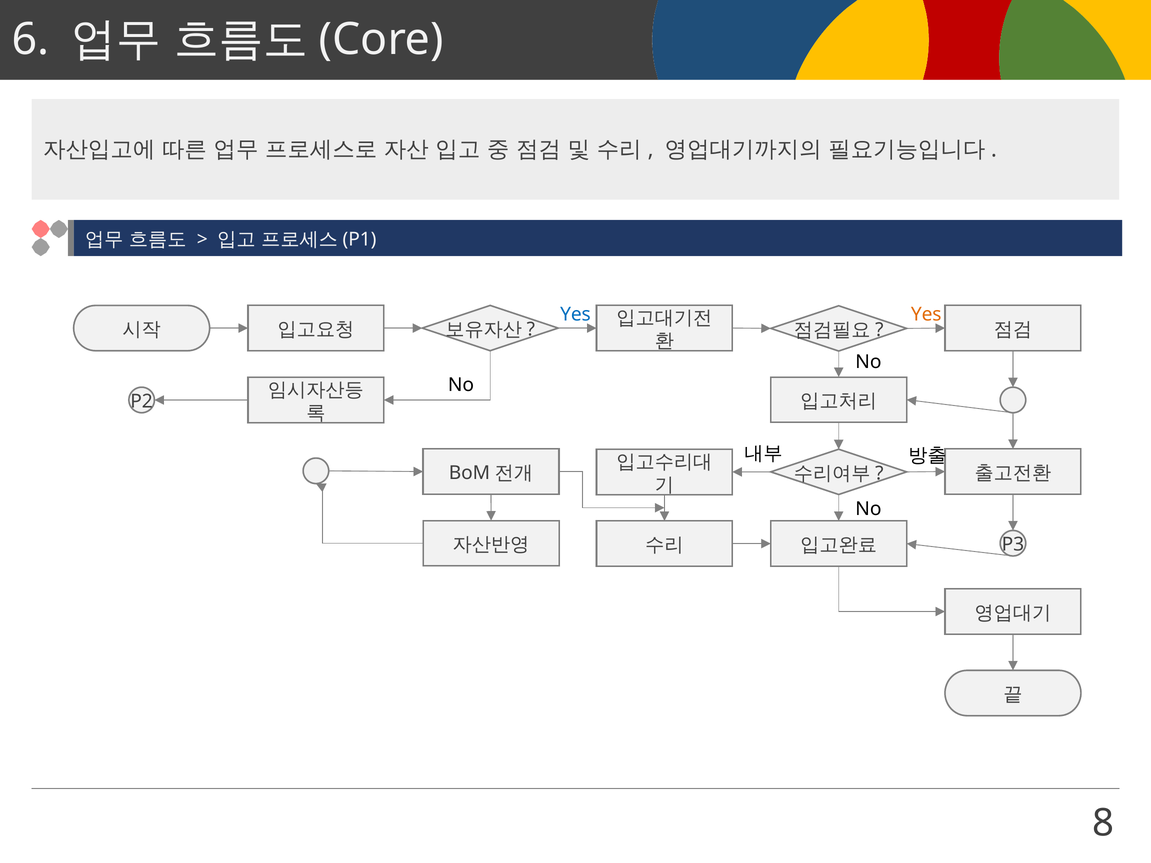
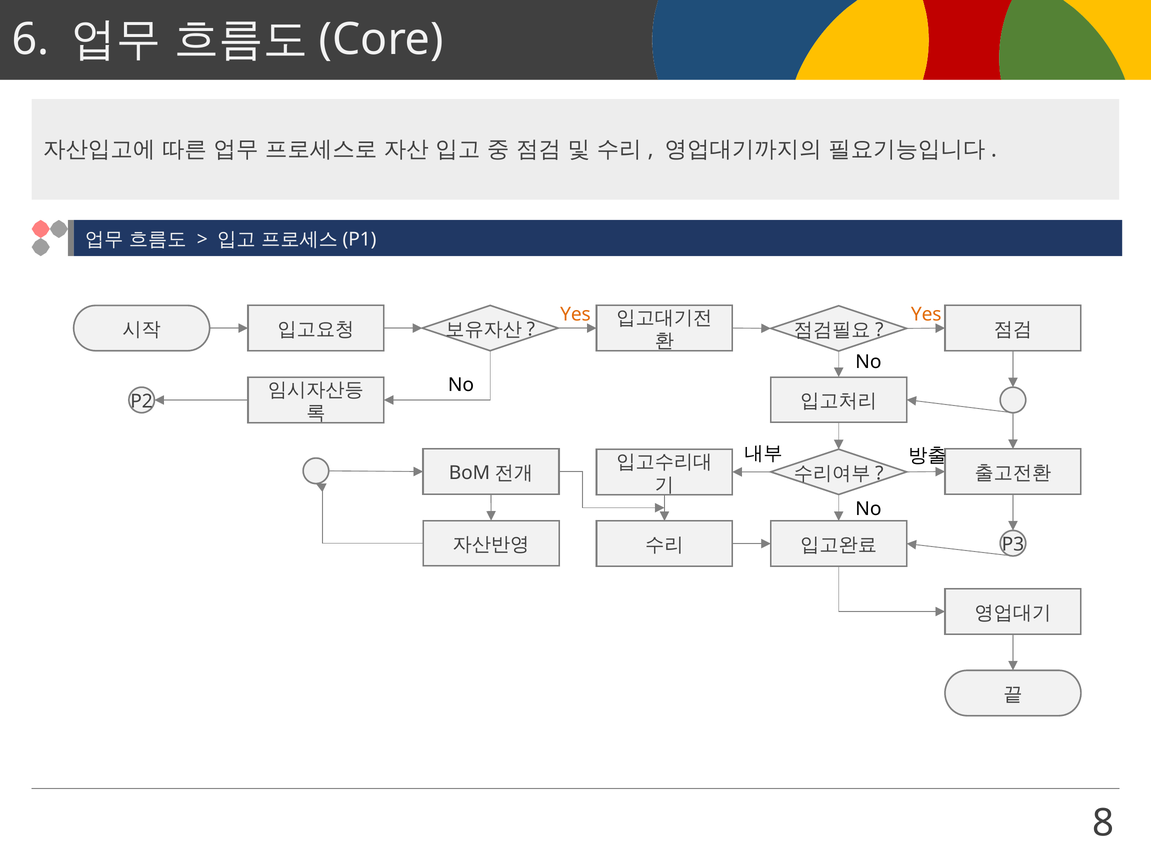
Yes at (575, 315) colour: blue -> orange
